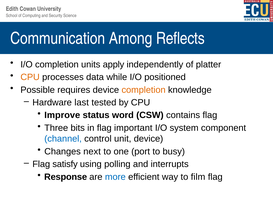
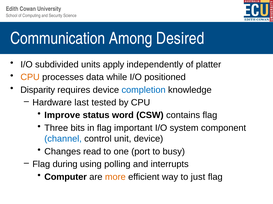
Reflects: Reflects -> Desired
I/O completion: completion -> subdivided
Possible: Possible -> Disparity
completion at (144, 90) colour: orange -> blue
next: next -> read
satisfy: satisfy -> during
Response: Response -> Computer
more colour: blue -> orange
film: film -> just
